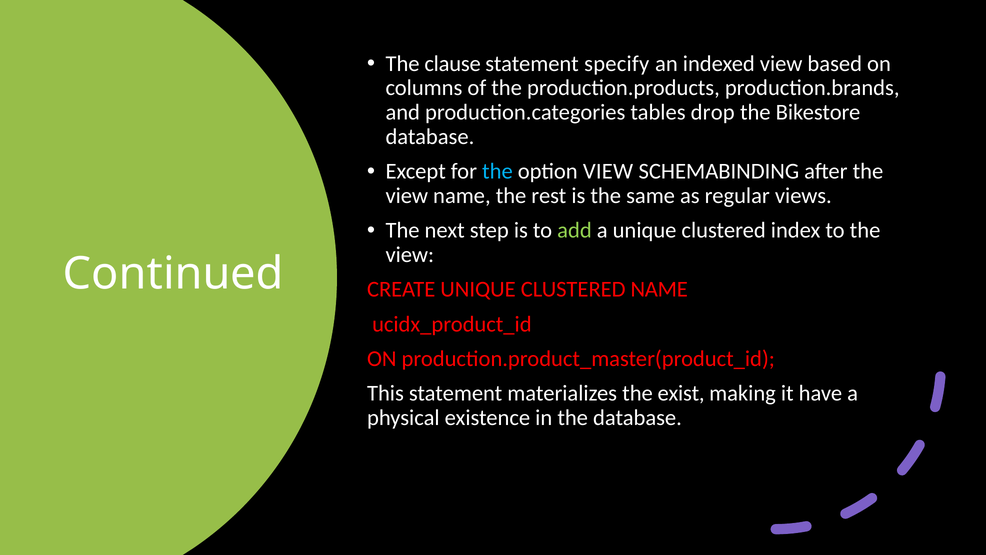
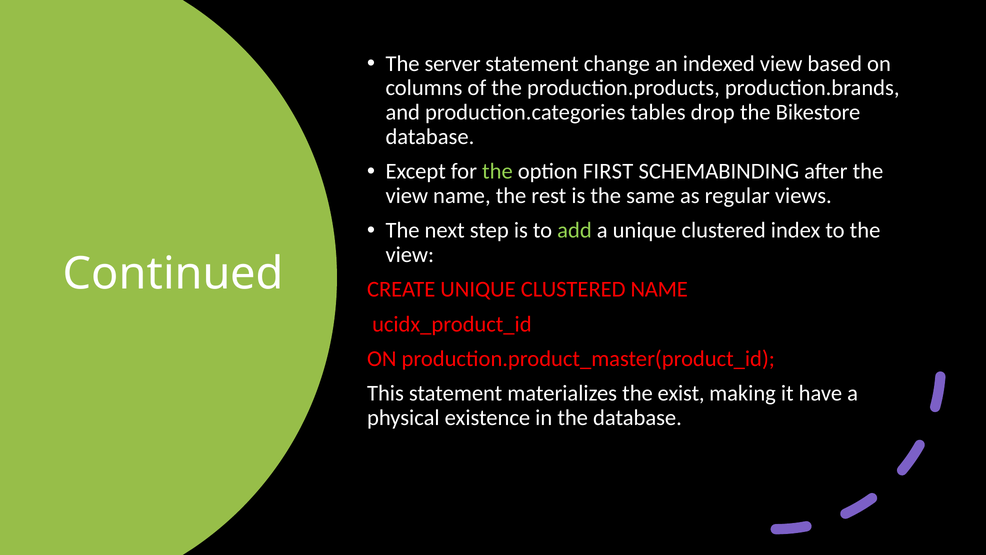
clause: clause -> server
specify: specify -> change
the at (497, 171) colour: light blue -> light green
option VIEW: VIEW -> FIRST
